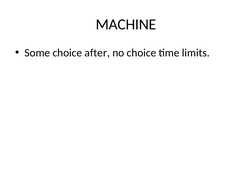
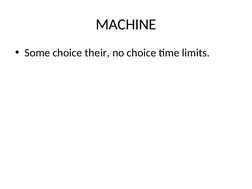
after: after -> their
